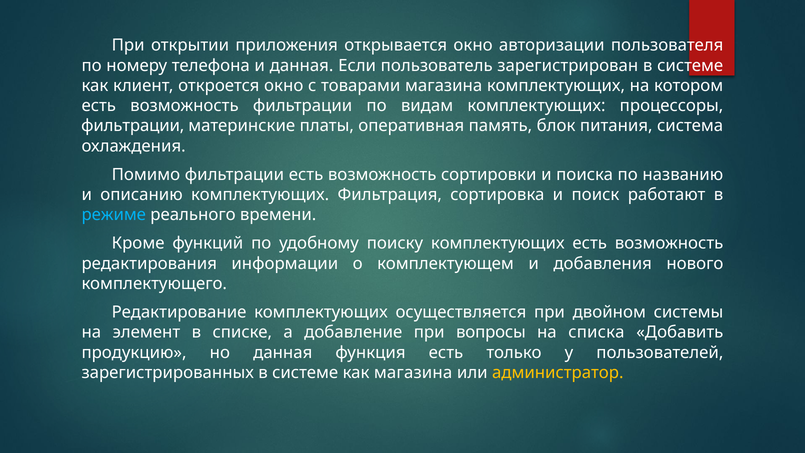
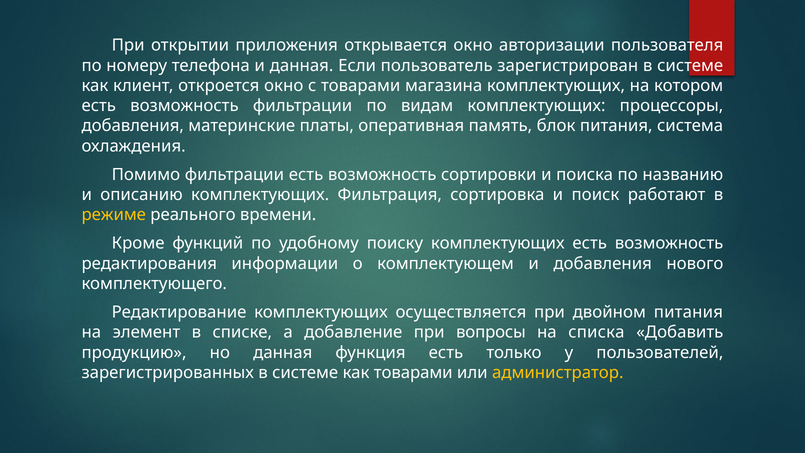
фильтрации at (133, 126): фильтрации -> добавления
режиме colour: light blue -> yellow
двойном системы: системы -> питания
как магазина: магазина -> товарами
